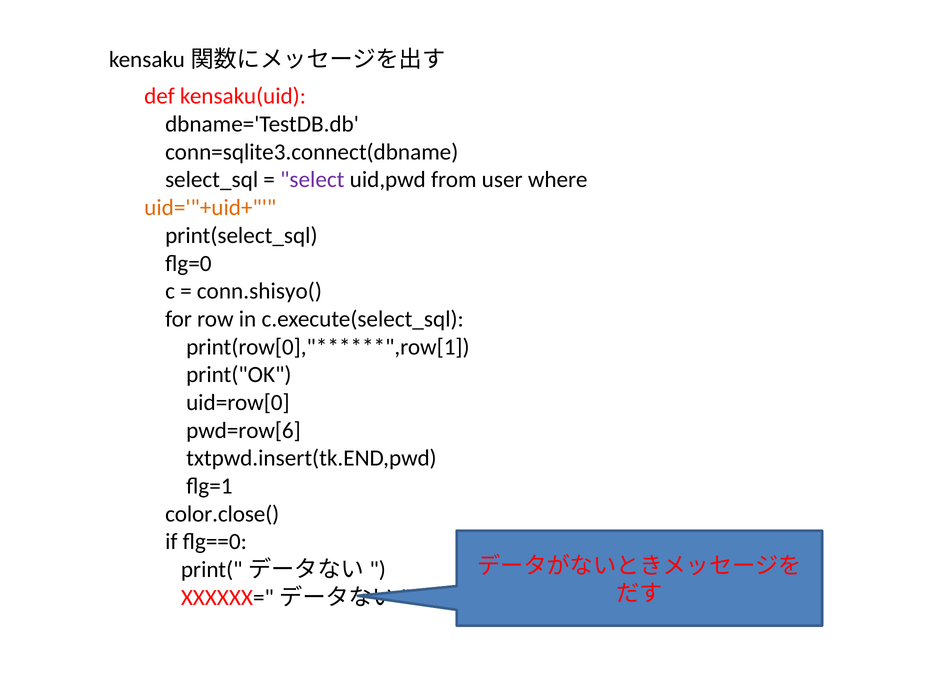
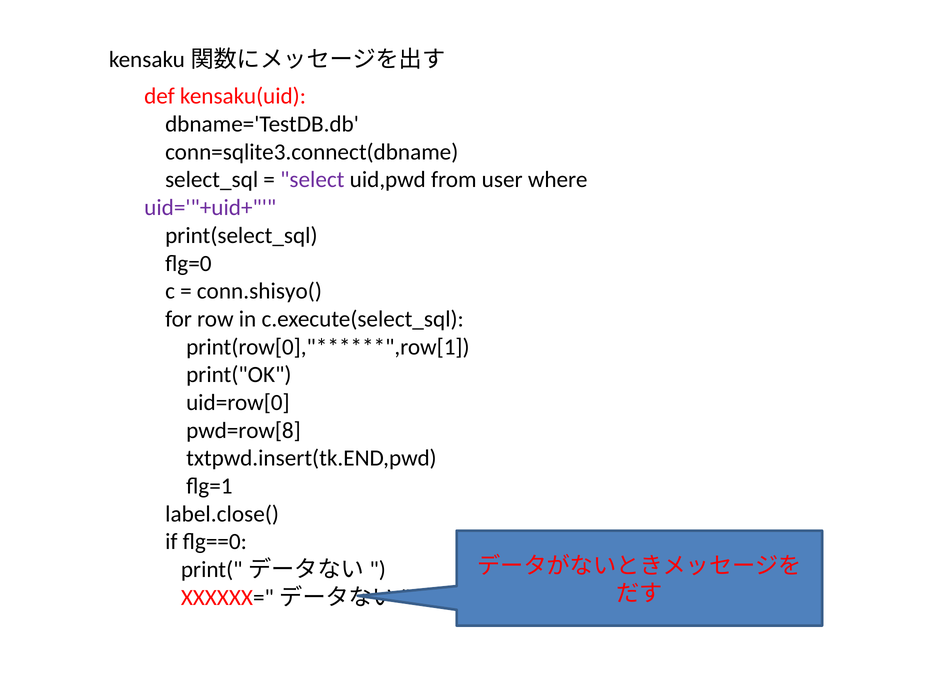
uid='"+uid+ colour: orange -> purple
pwd=row[6: pwd=row[6 -> pwd=row[8
color.close(: color.close( -> label.close(
